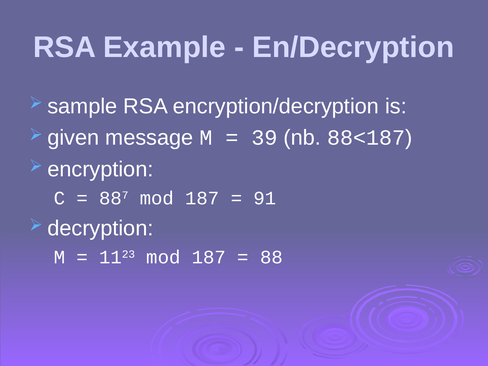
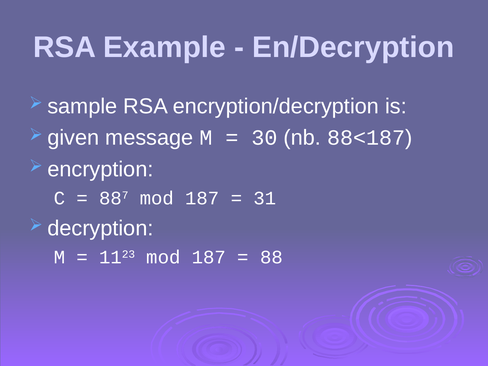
39: 39 -> 30
91: 91 -> 31
